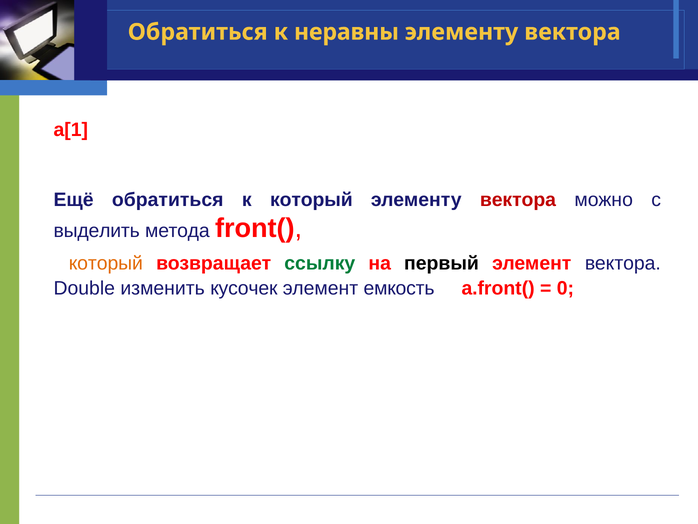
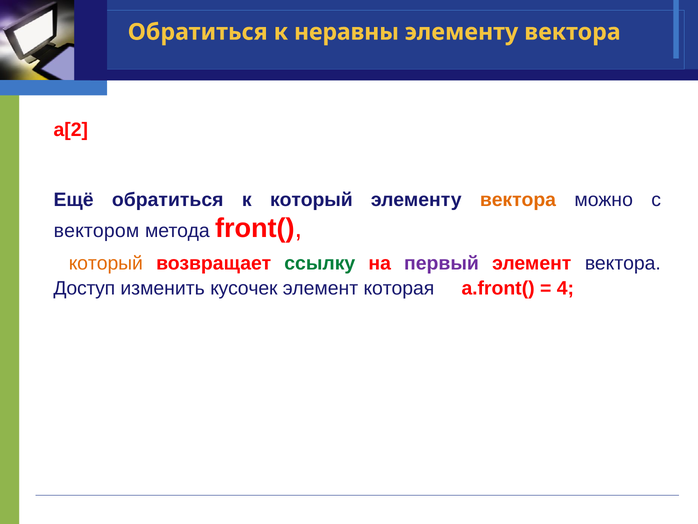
a[1: a[1 -> a[2
вектора at (518, 200) colour: red -> orange
выделить: выделить -> вектором
первый colour: black -> purple
Double: Double -> Доступ
емкость: емкость -> которая
0: 0 -> 4
